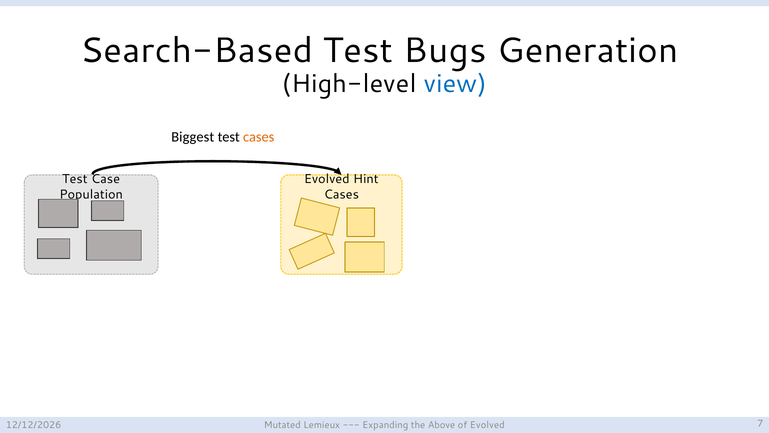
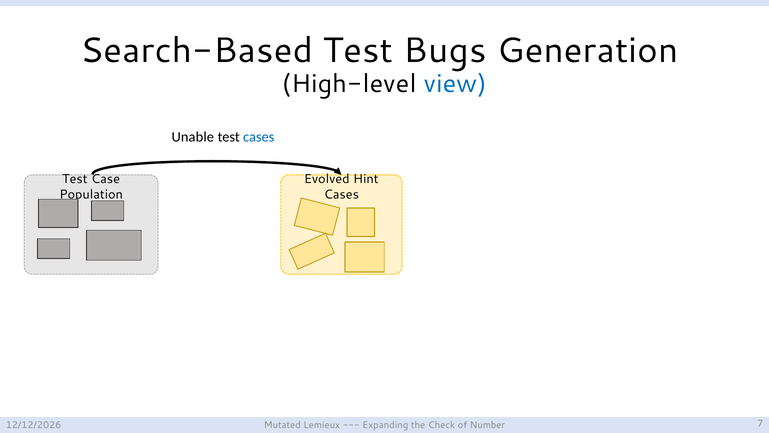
Biggest: Biggest -> Unable
cases at (259, 137) colour: orange -> blue
Above: Above -> Check
of Evolved: Evolved -> Number
